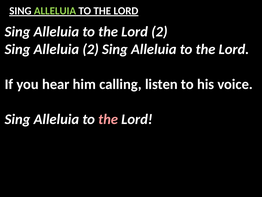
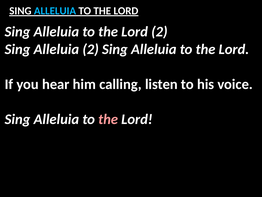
ALLELUIA at (55, 11) colour: light green -> light blue
